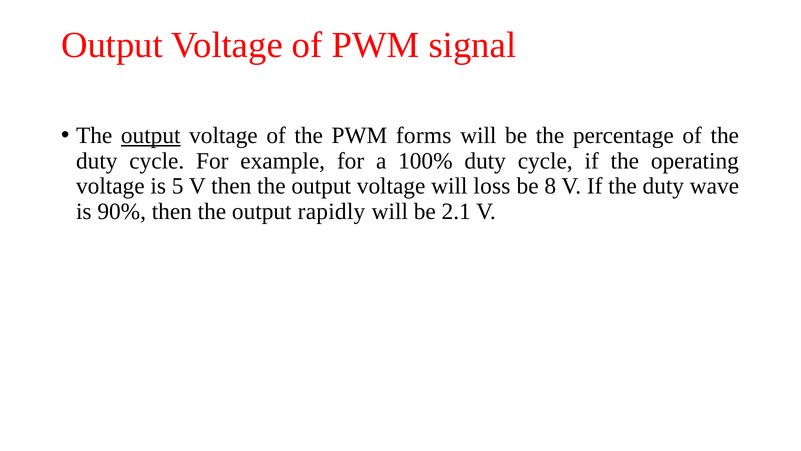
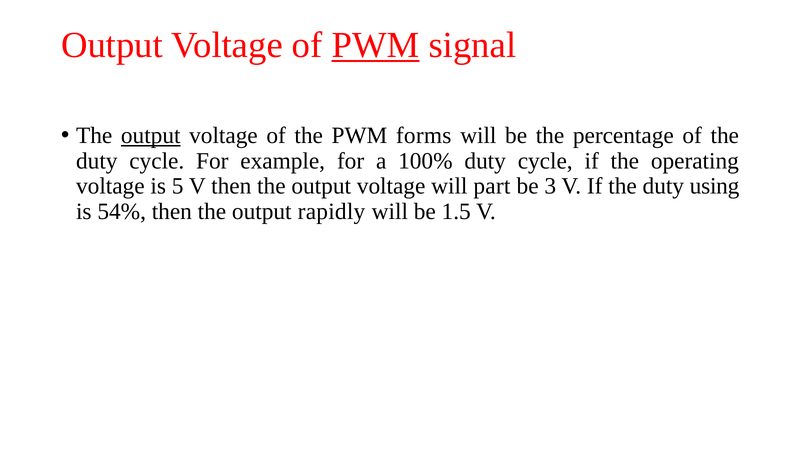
PWM at (376, 45) underline: none -> present
loss: loss -> part
8: 8 -> 3
wave: wave -> using
90%: 90% -> 54%
2.1: 2.1 -> 1.5
